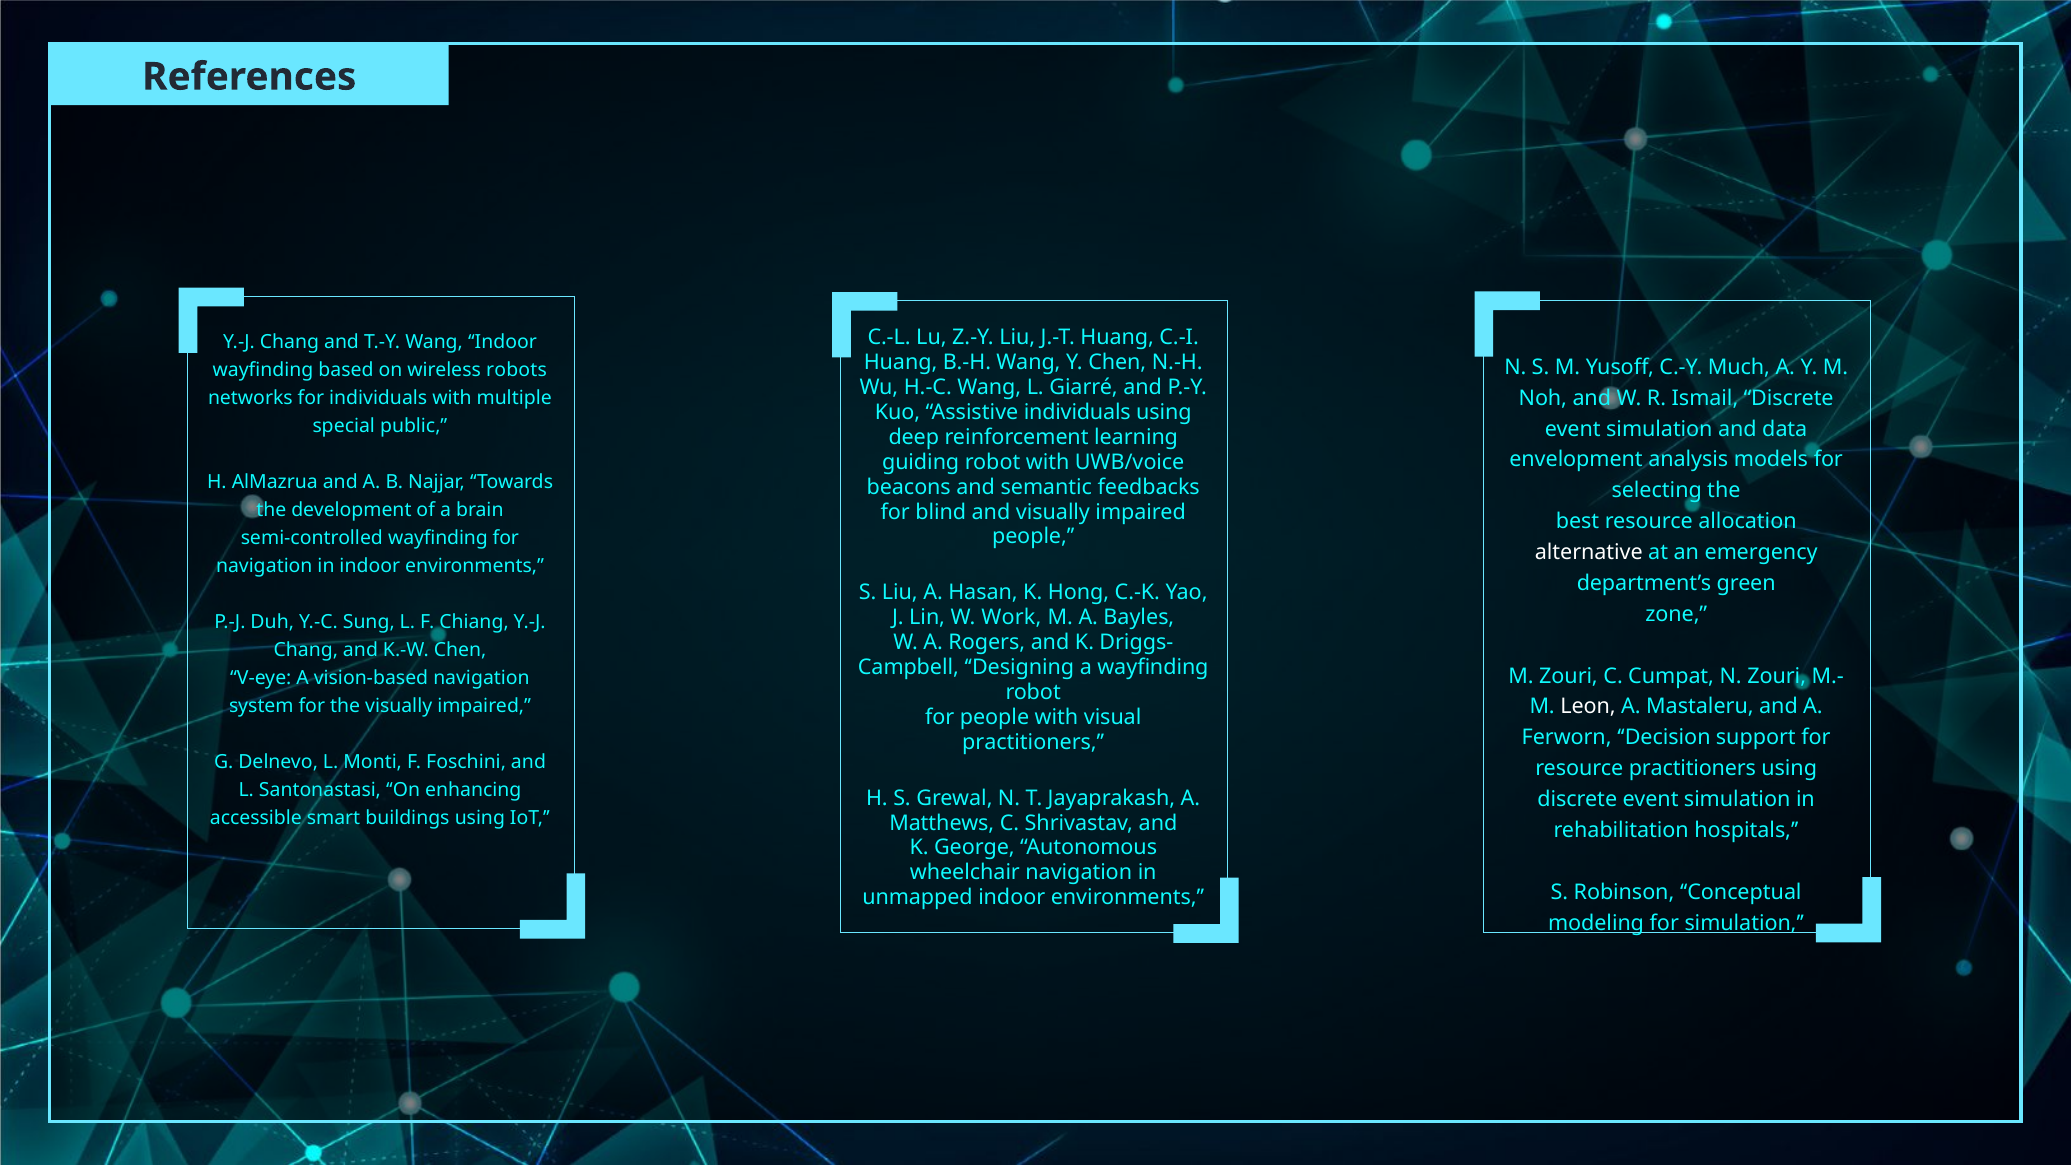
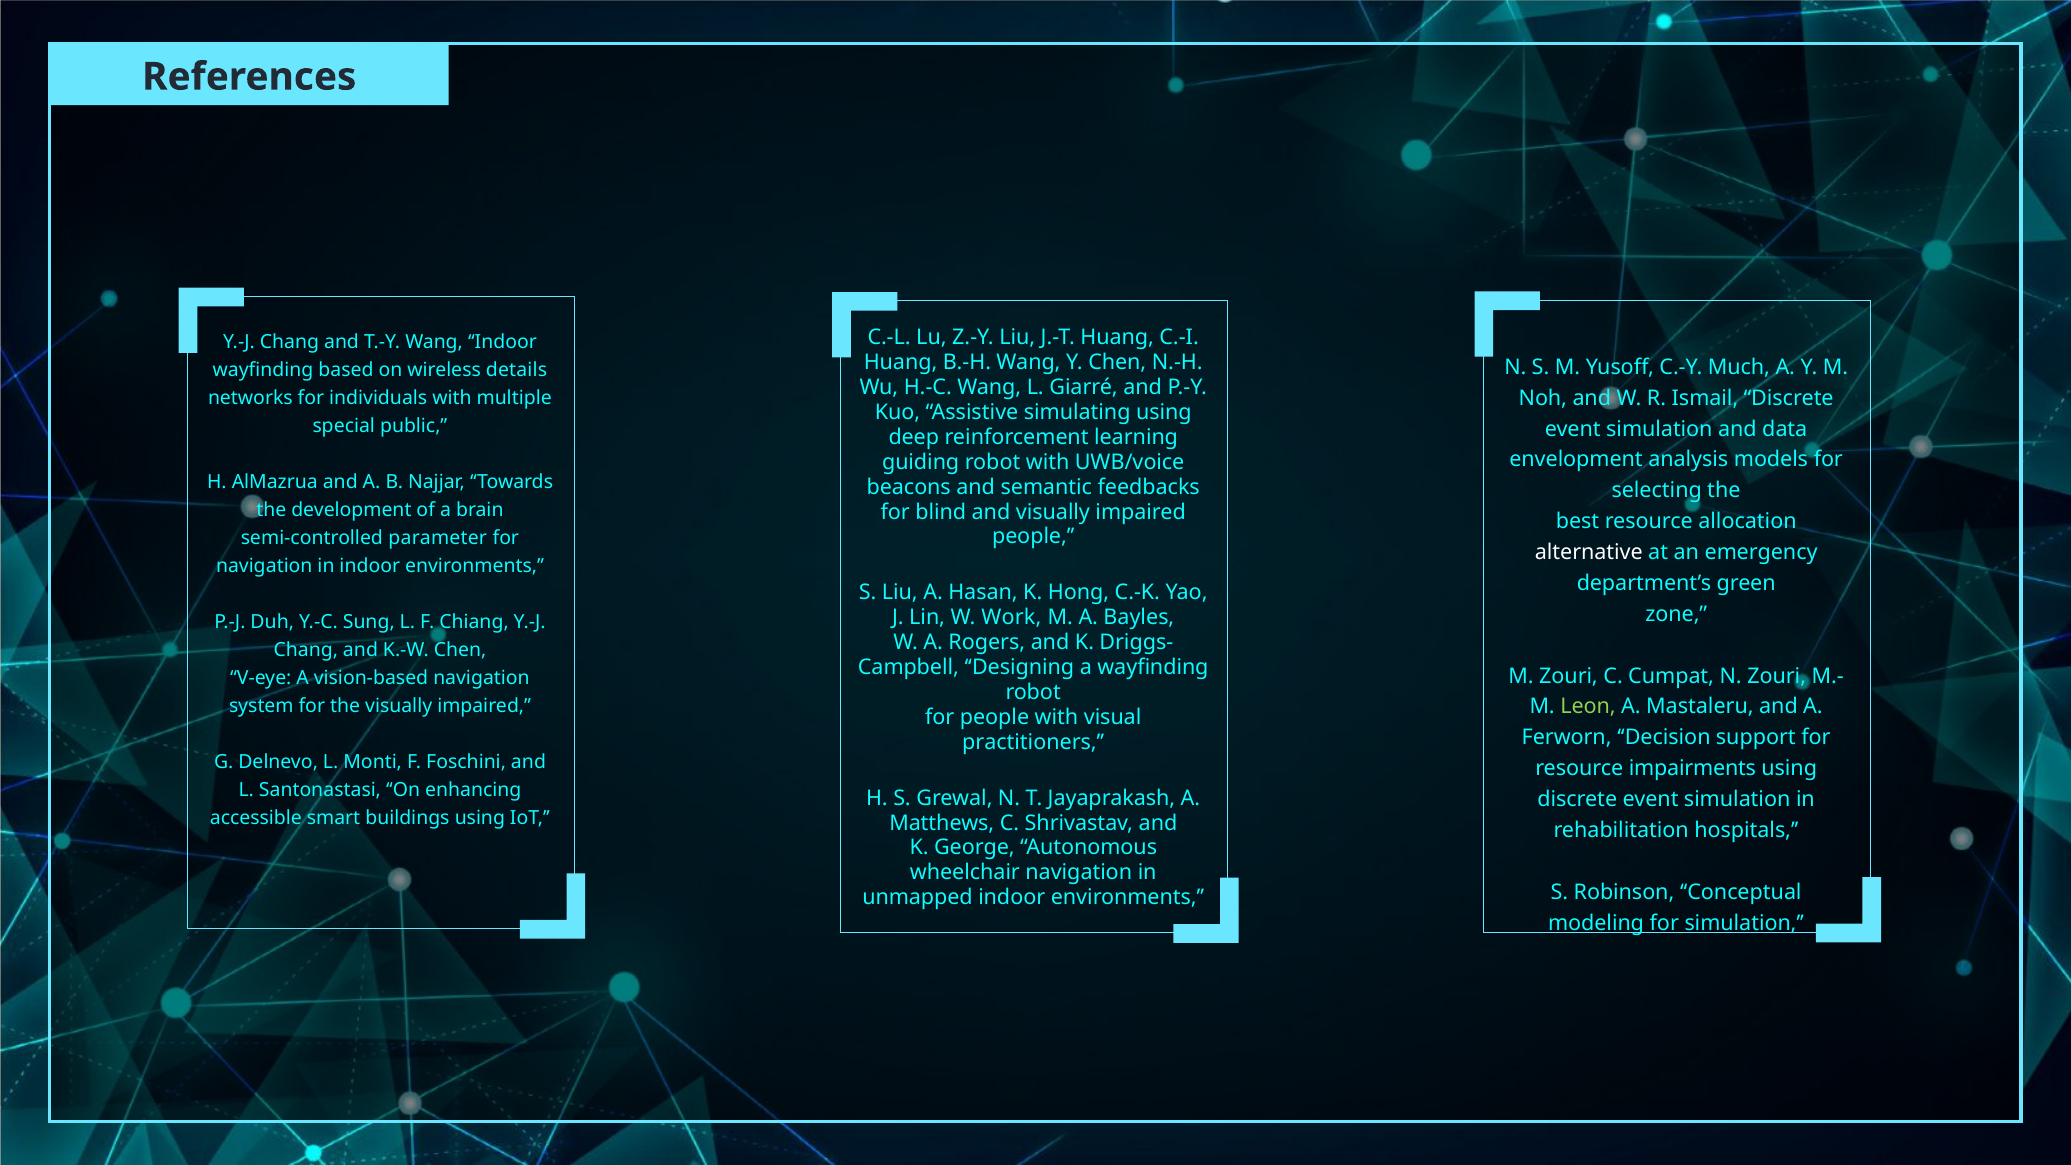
robots: robots -> details
Assistive individuals: individuals -> simulating
semi-controlled wayfinding: wayfinding -> parameter
Leon colour: white -> light green
resource practitioners: practitioners -> impairments
